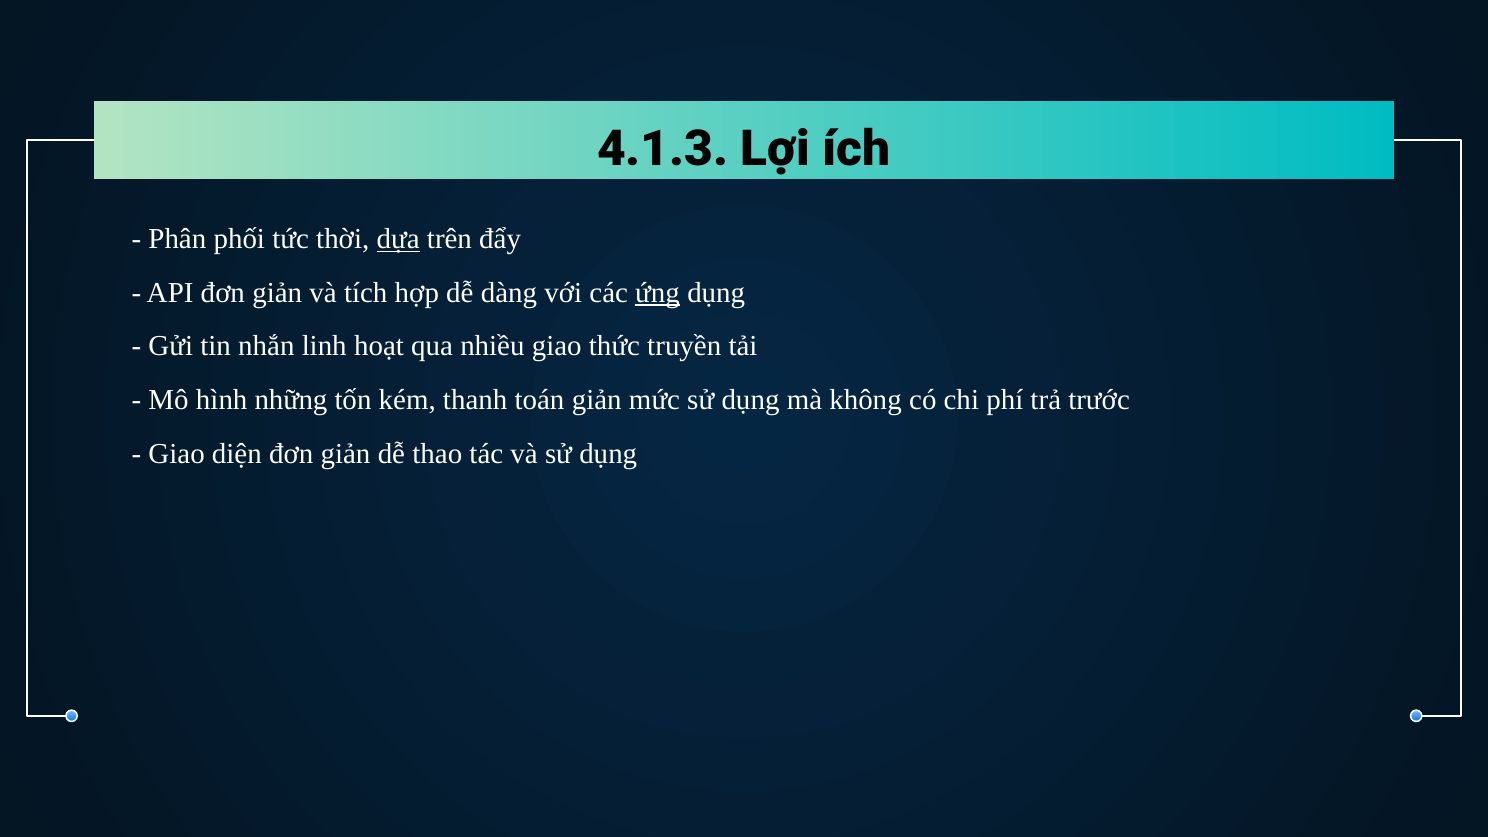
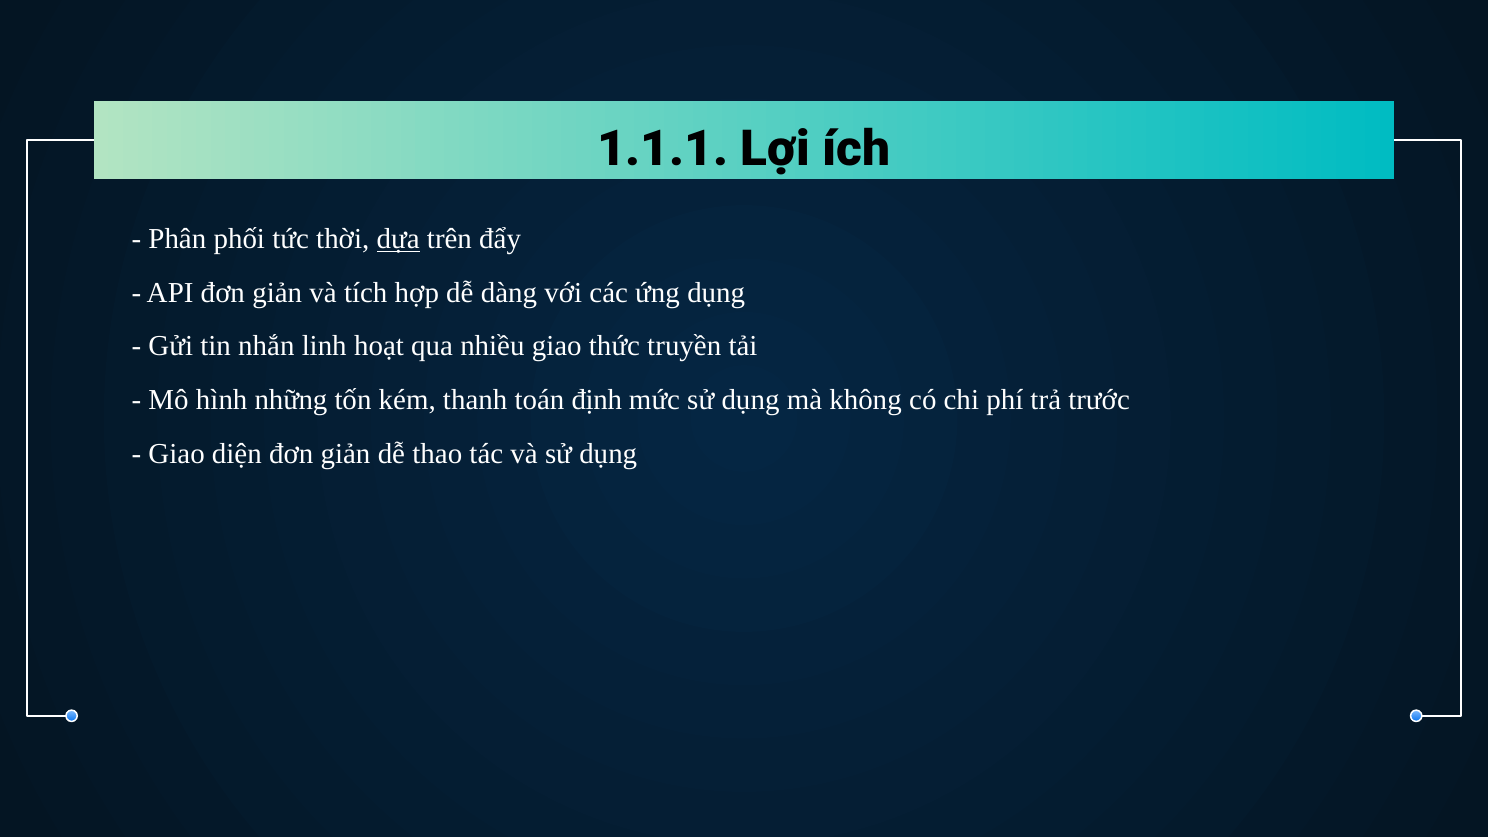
4.1.3: 4.1.3 -> 1.1.1
ứng underline: present -> none
toán giản: giản -> định
